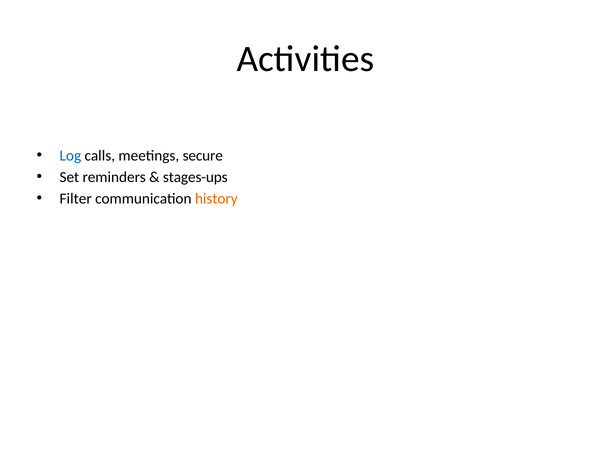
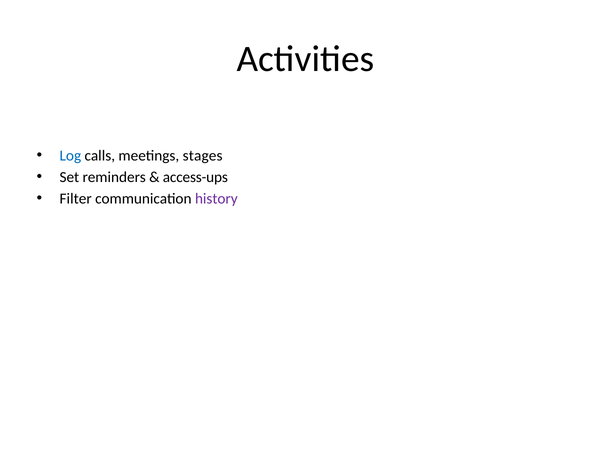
secure: secure -> stages
stages-ups: stages-ups -> access-ups
history colour: orange -> purple
